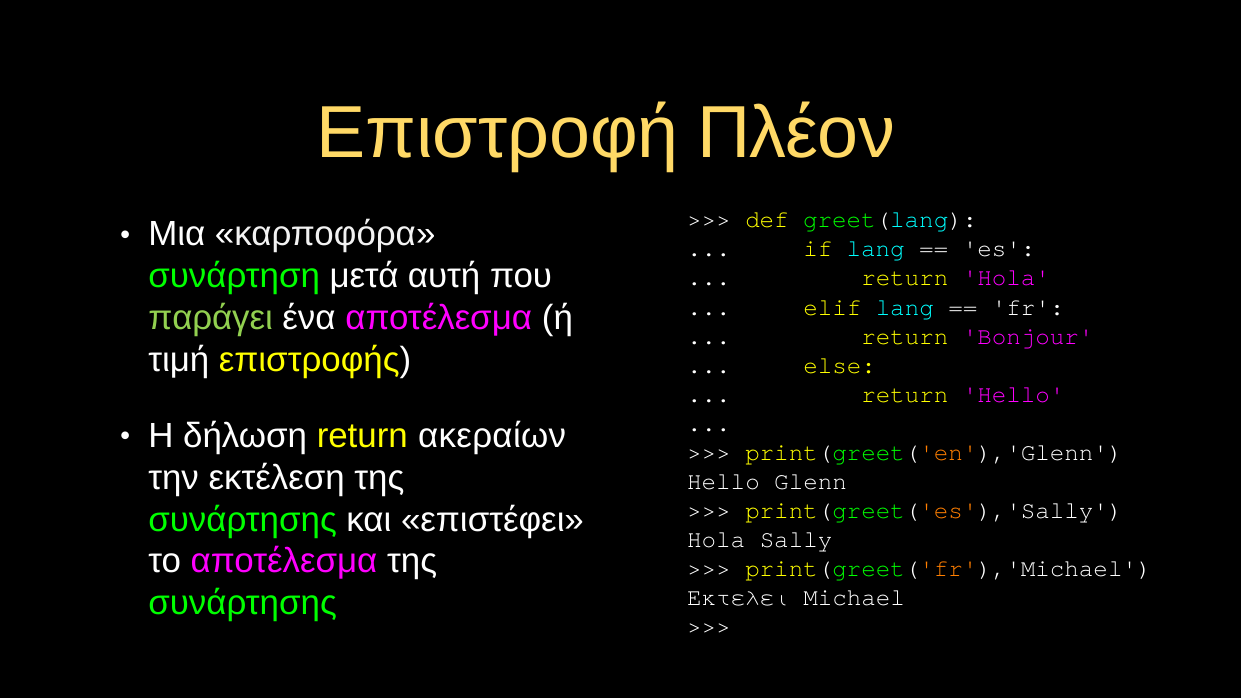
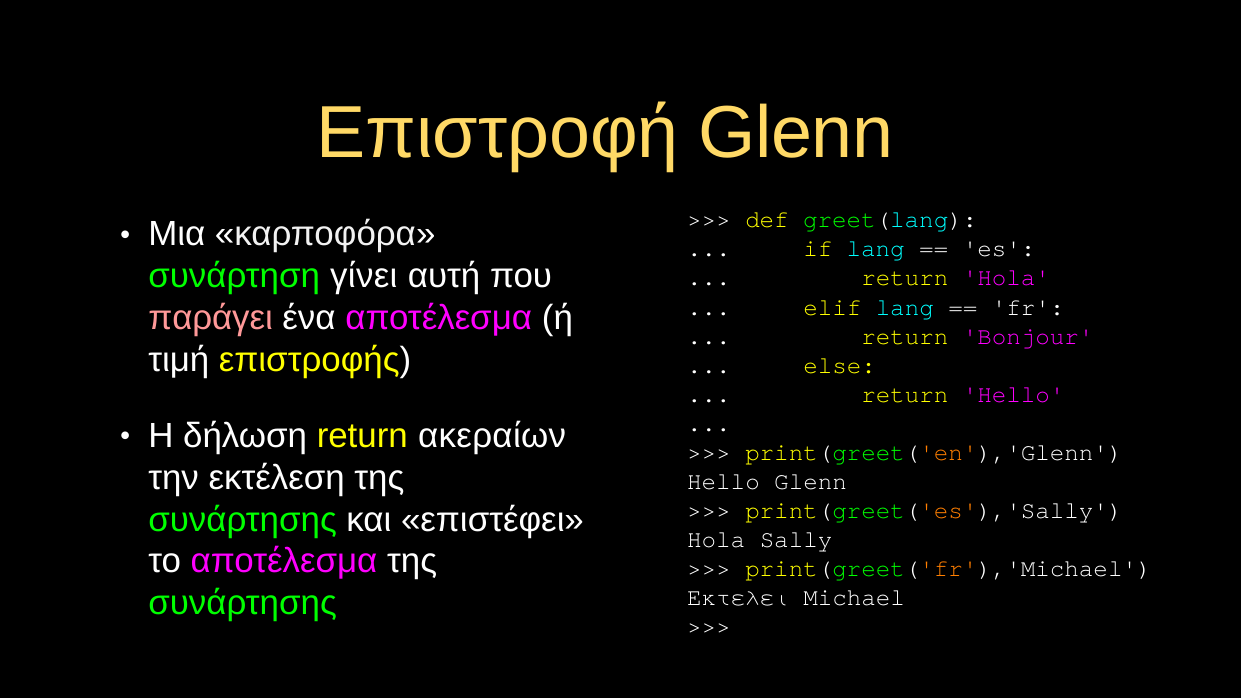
Επιστροφή Πλέον: Πλέον -> Glenn
μετά: μετά -> γίνει
παράγει colour: light green -> pink
